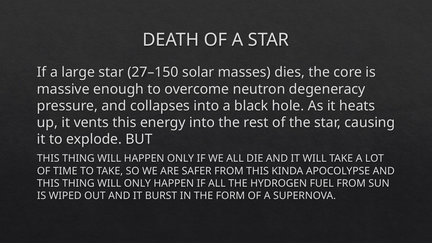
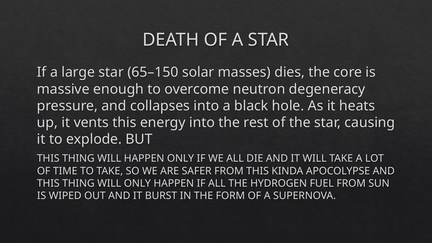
27–150: 27–150 -> 65–150
